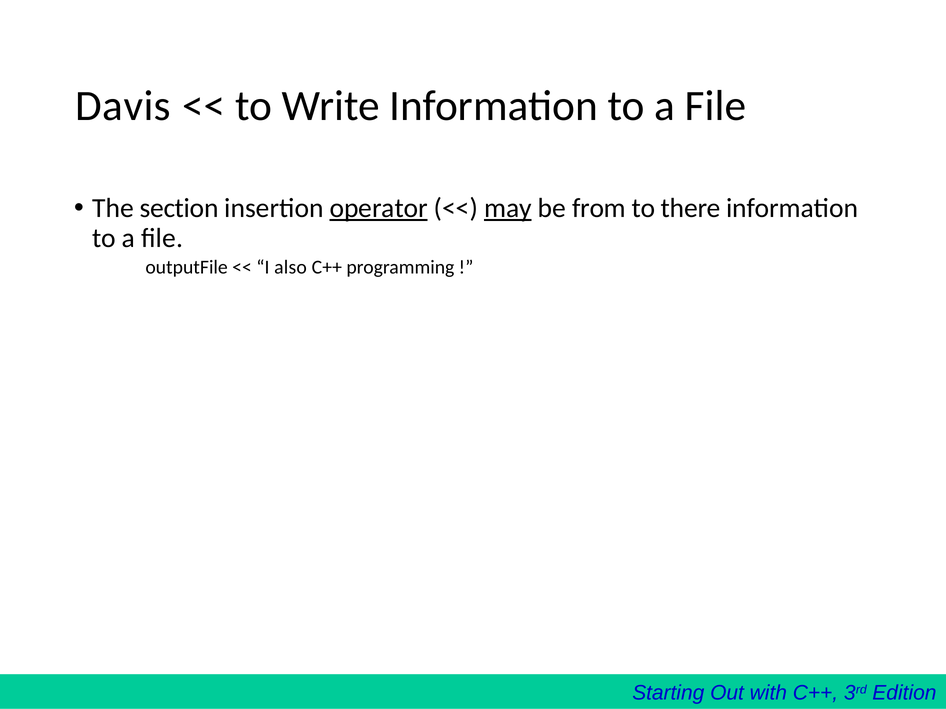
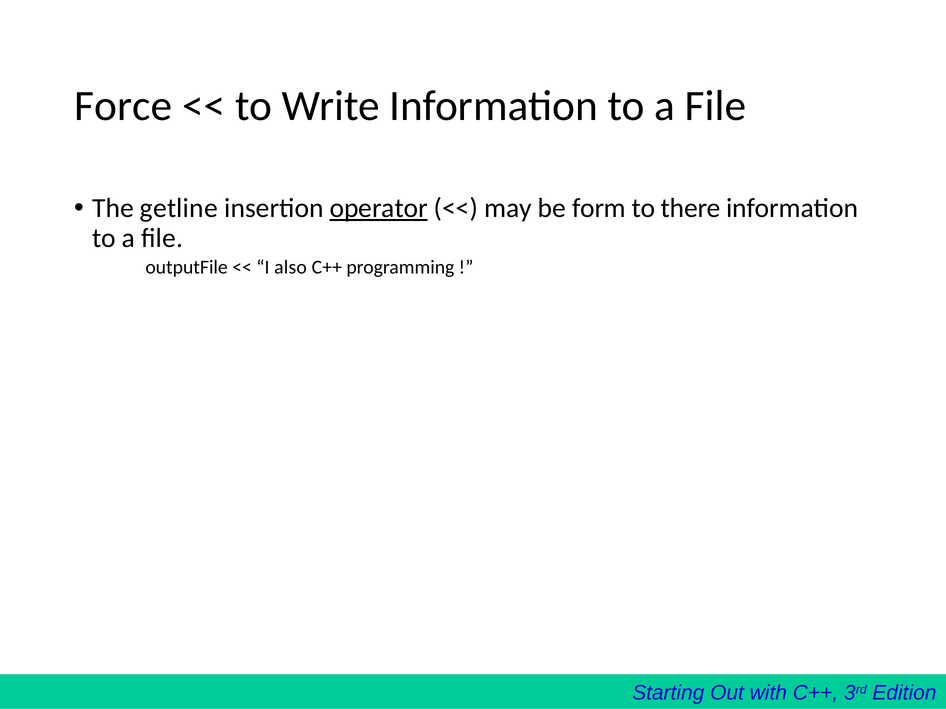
Davis: Davis -> Force
section: section -> getline
may underline: present -> none
from: from -> form
